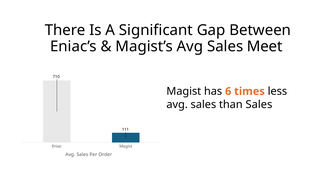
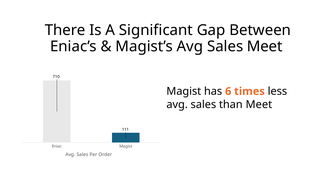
than Sales: Sales -> Meet
